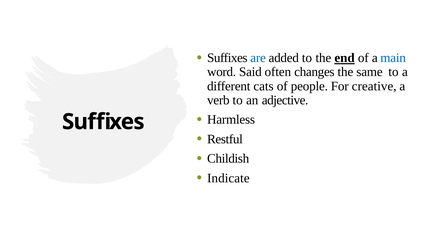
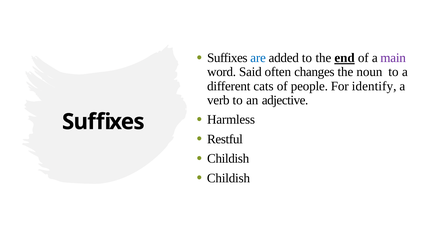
main colour: blue -> purple
same: same -> noun
creative: creative -> identify
Indicate at (228, 178): Indicate -> Childish
